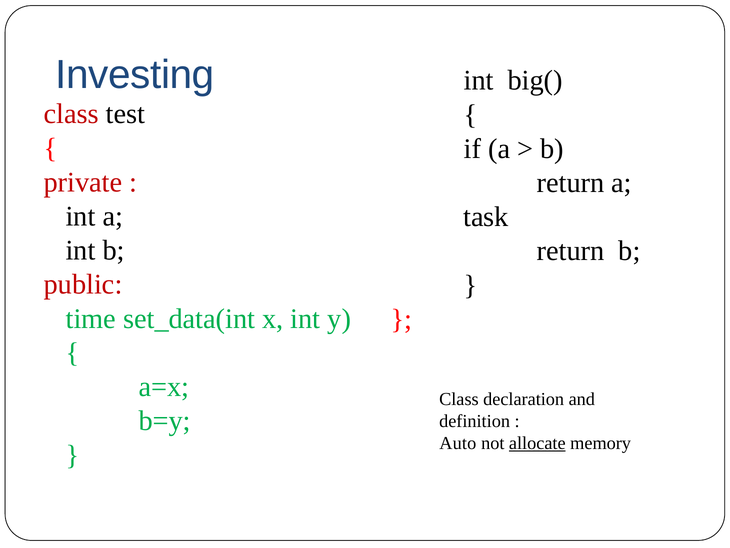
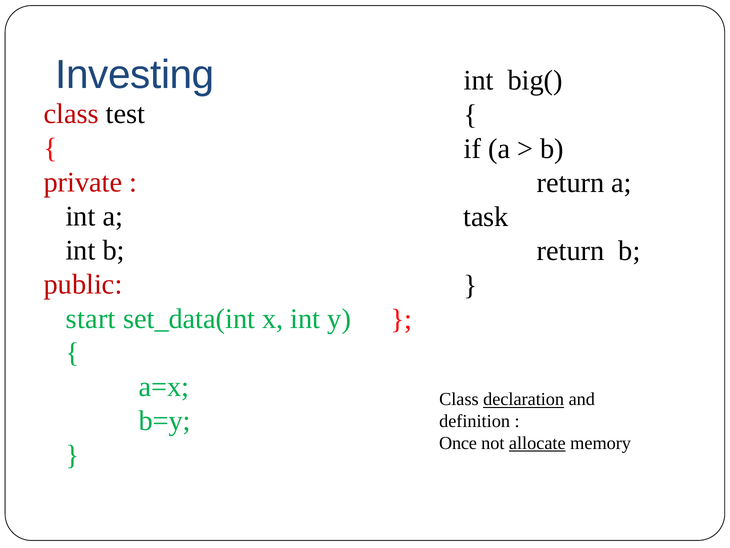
time: time -> start
declaration underline: none -> present
Auto: Auto -> Once
